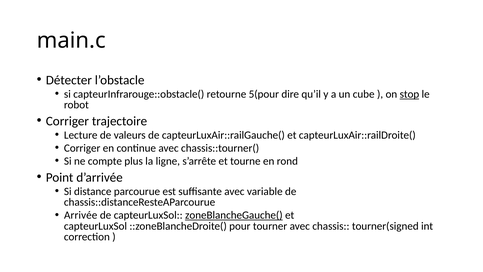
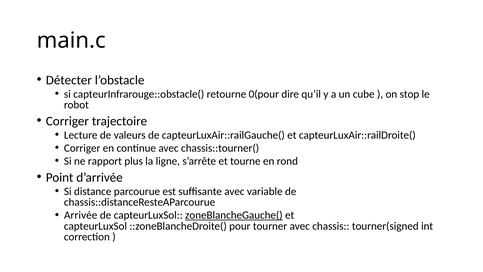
5(pour: 5(pour -> 0(pour
stop underline: present -> none
compte: compte -> rapport
